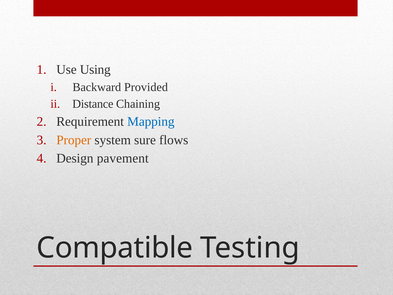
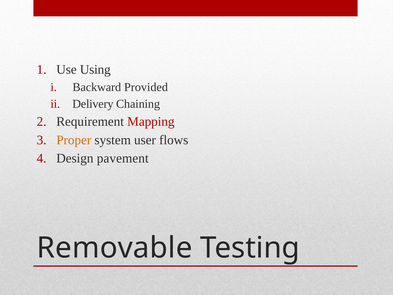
Distance: Distance -> Delivery
Mapping colour: blue -> red
sure: sure -> user
Compatible: Compatible -> Removable
